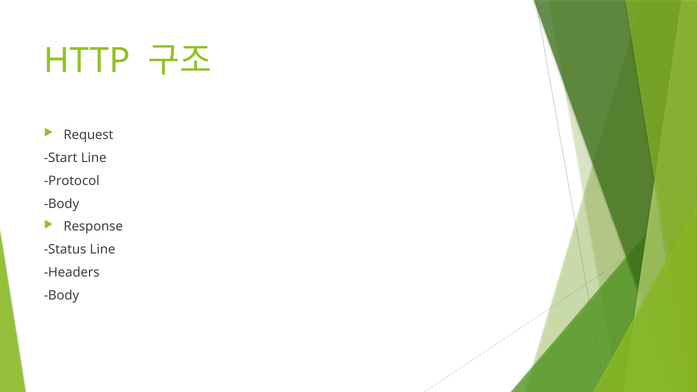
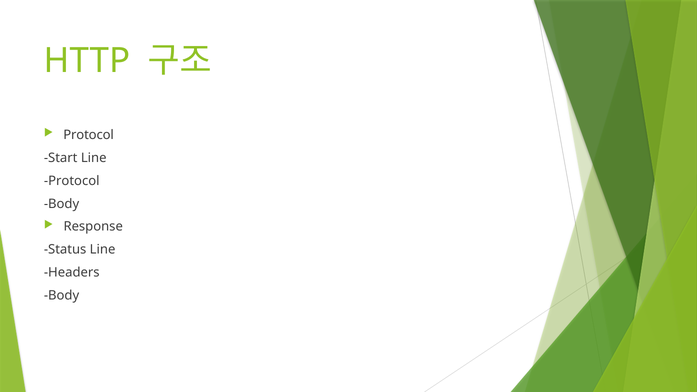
Request at (88, 135): Request -> Protocol
